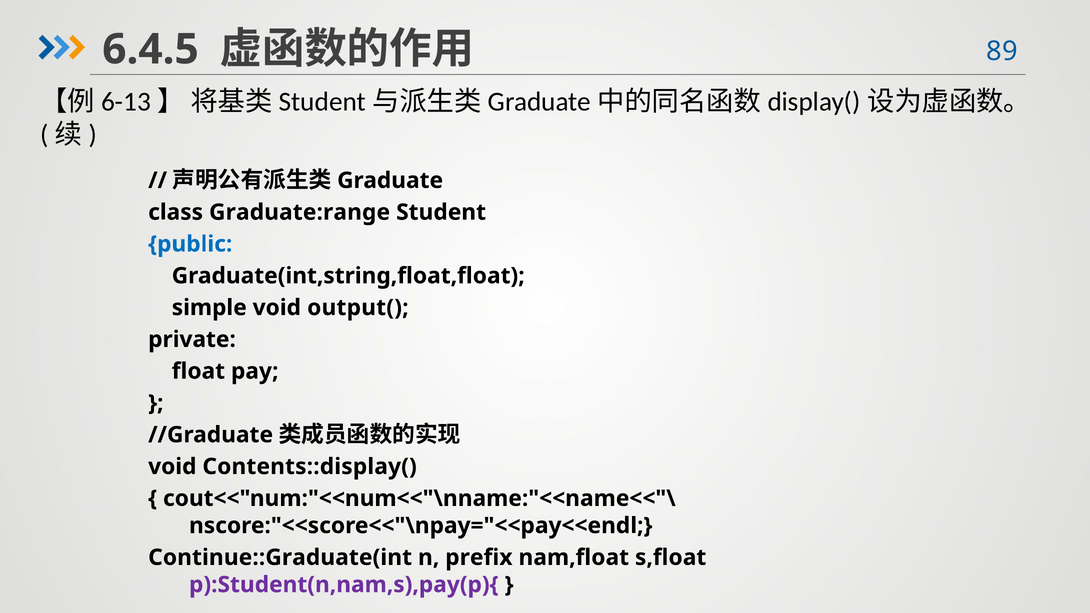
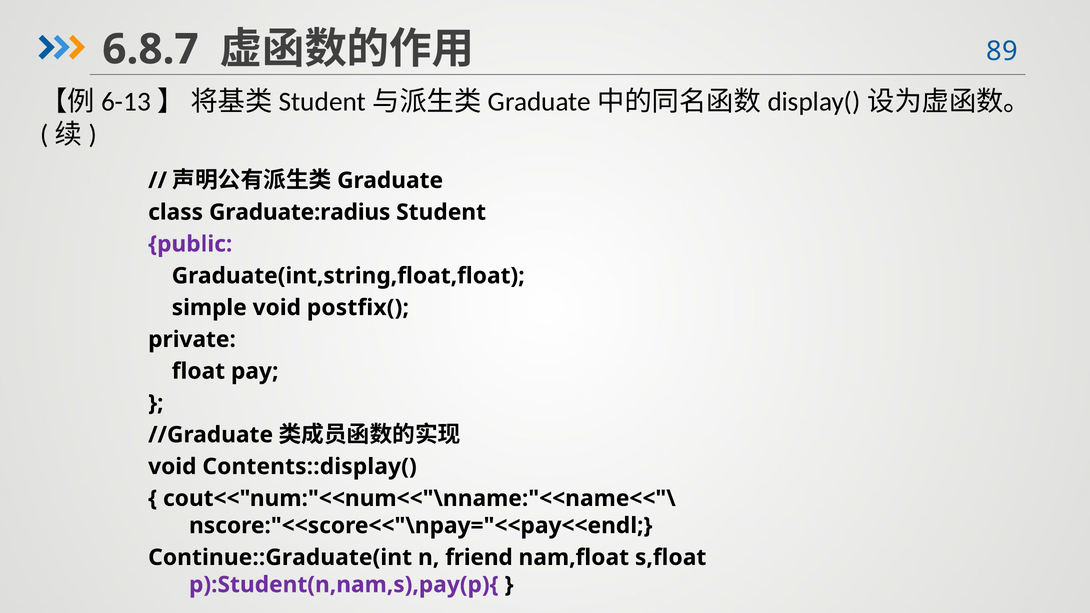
6.4.5: 6.4.5 -> 6.8.7
Graduate:range: Graduate:range -> Graduate:radius
public colour: blue -> purple
output(: output( -> postfix(
prefix: prefix -> friend
